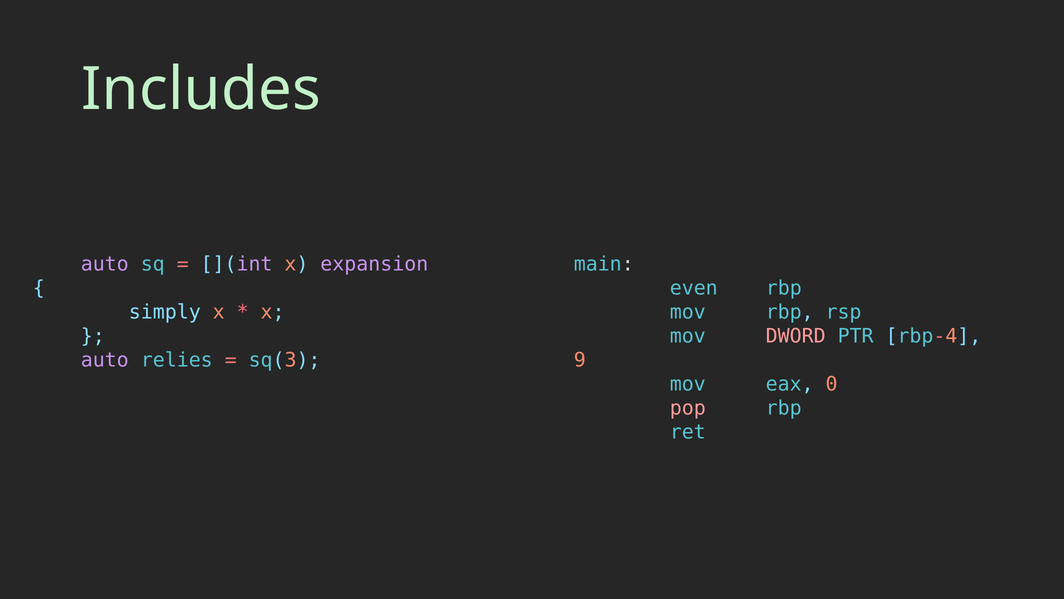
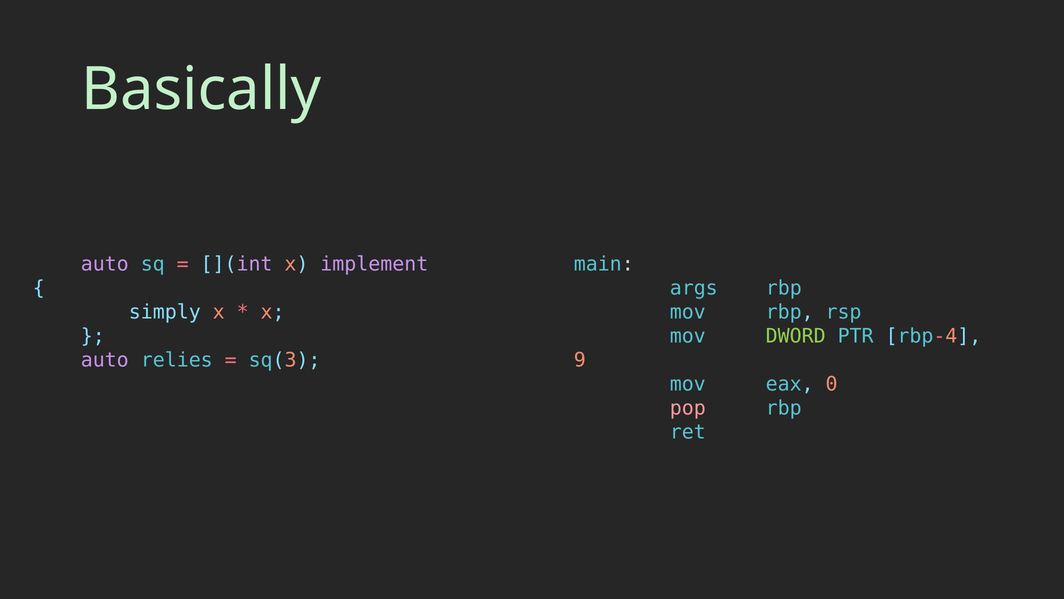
Includes: Includes -> Basically
expansion: expansion -> implement
even: even -> args
DWORD colour: pink -> light green
